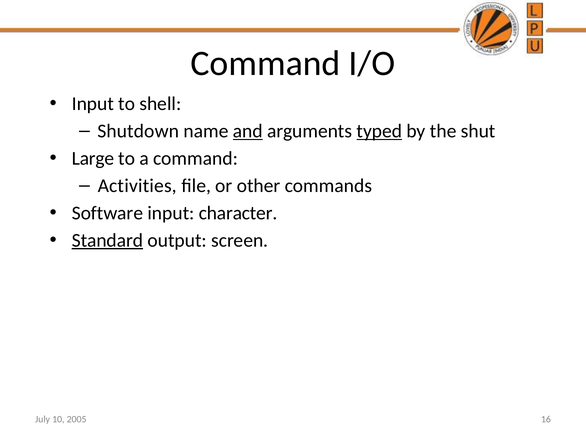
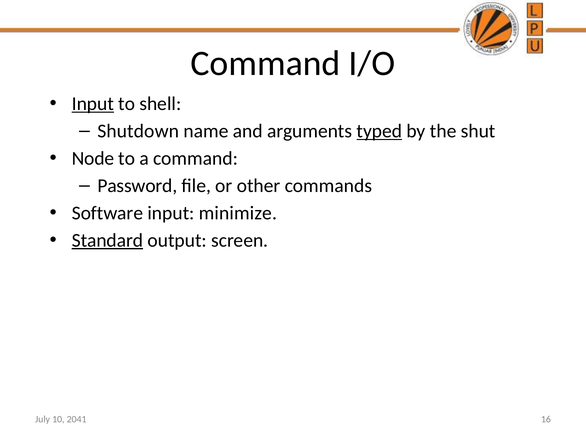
Input at (93, 104) underline: none -> present
and underline: present -> none
Large: Large -> Node
Activities: Activities -> Password
character: character -> minimize
2005: 2005 -> 2041
